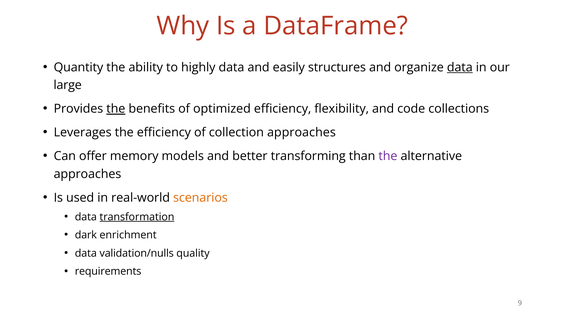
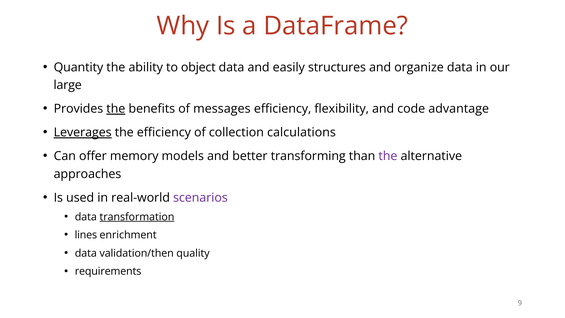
highly: highly -> object
data at (460, 67) underline: present -> none
optimized: optimized -> messages
collections: collections -> advantage
Leverages underline: none -> present
collection approaches: approaches -> calculations
scenarios colour: orange -> purple
dark: dark -> lines
validation/nulls: validation/nulls -> validation/then
